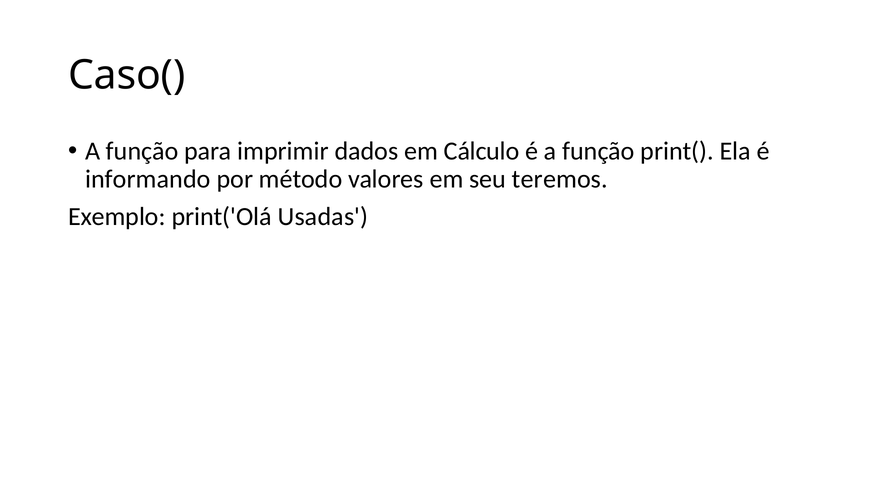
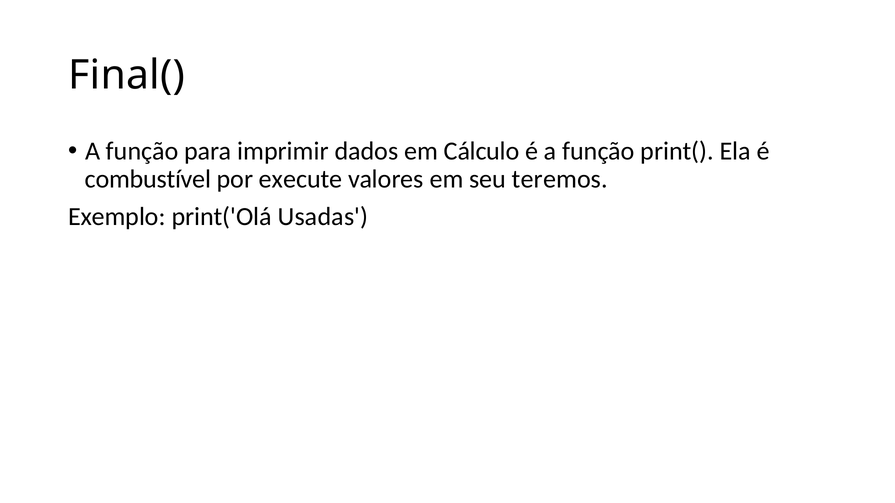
Caso(: Caso( -> Final(
informando: informando -> combustível
método: método -> execute
